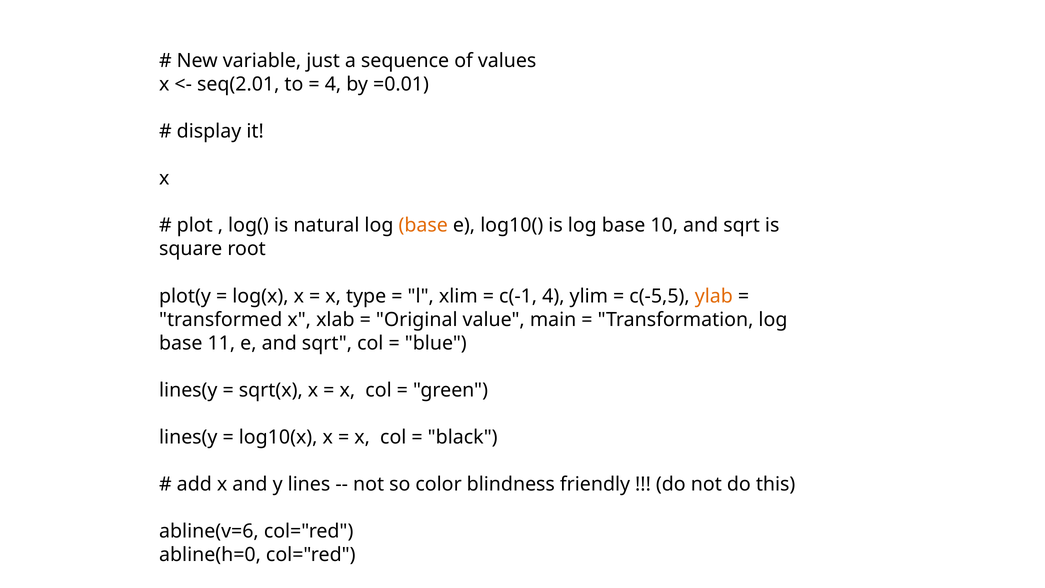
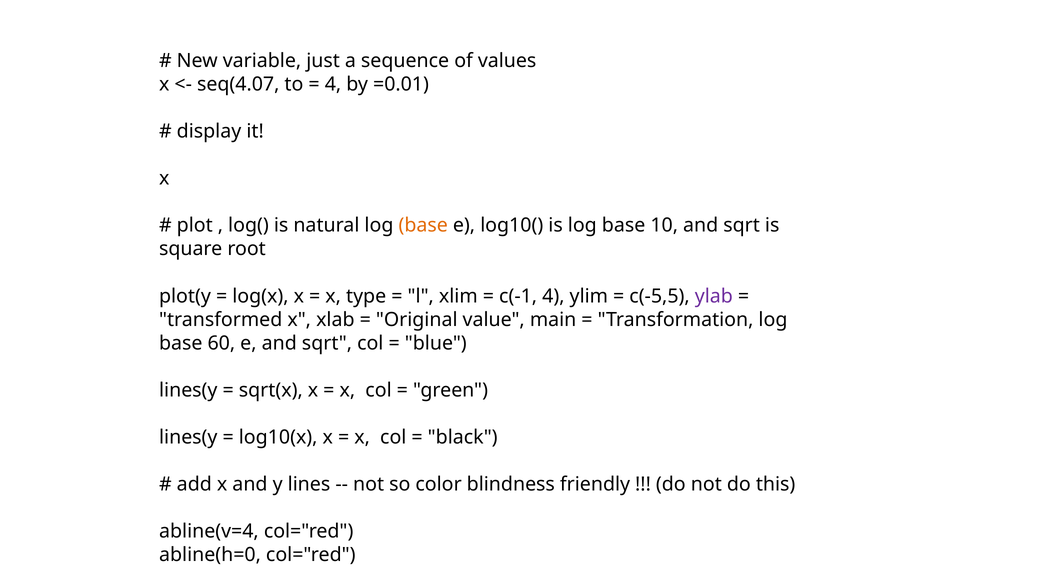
seq(2.01: seq(2.01 -> seq(4.07
ylab colour: orange -> purple
11: 11 -> 60
abline(v=6: abline(v=6 -> abline(v=4
